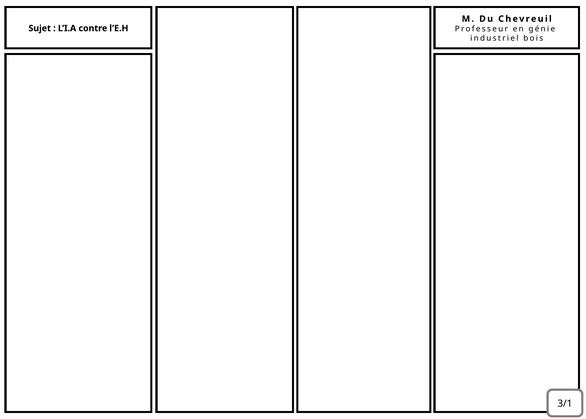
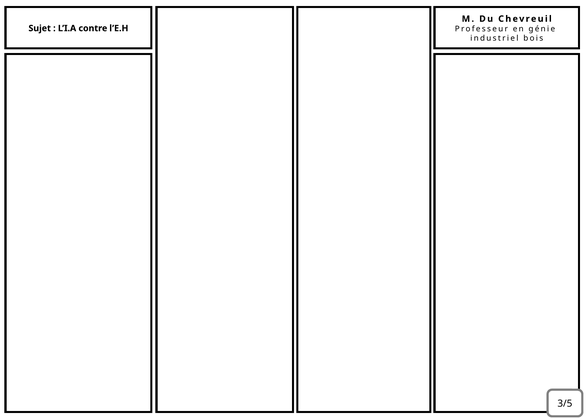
3/1: 3/1 -> 3/5
